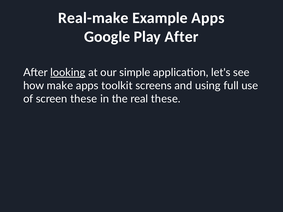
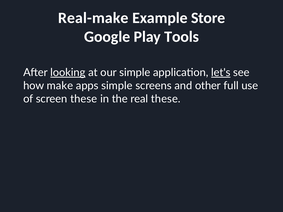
Example Apps: Apps -> Store
Play After: After -> Tools
let's underline: none -> present
apps toolkit: toolkit -> simple
using: using -> other
